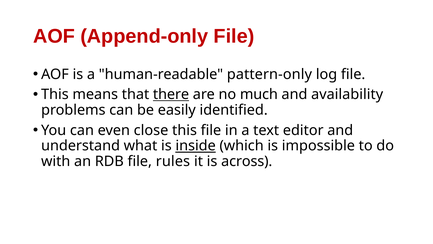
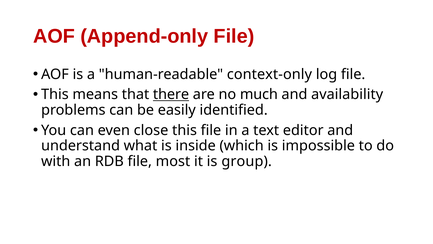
pattern-only: pattern-only -> context-only
inside underline: present -> none
rules: rules -> most
across: across -> group
